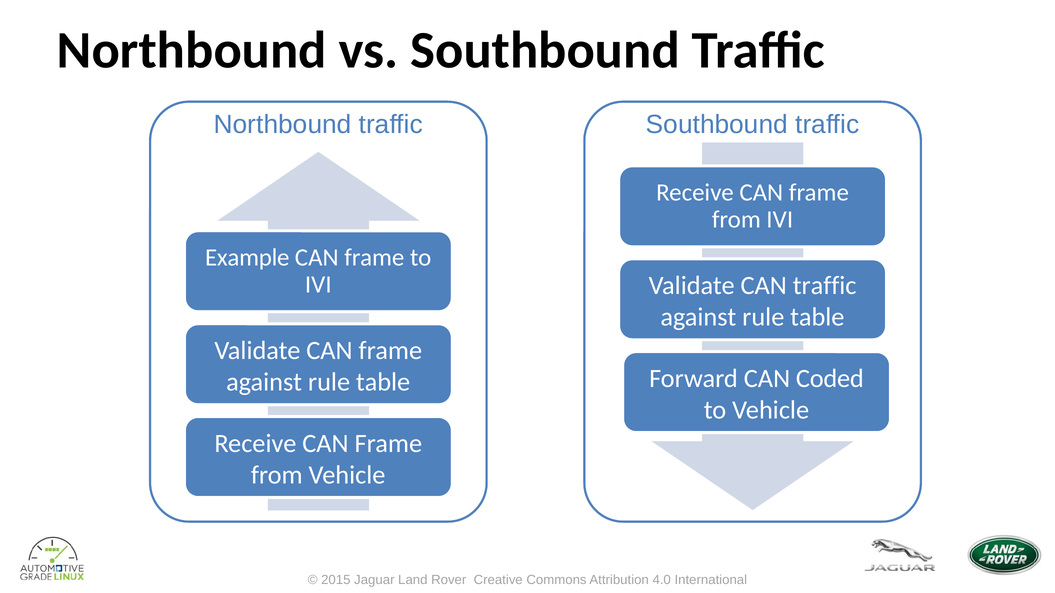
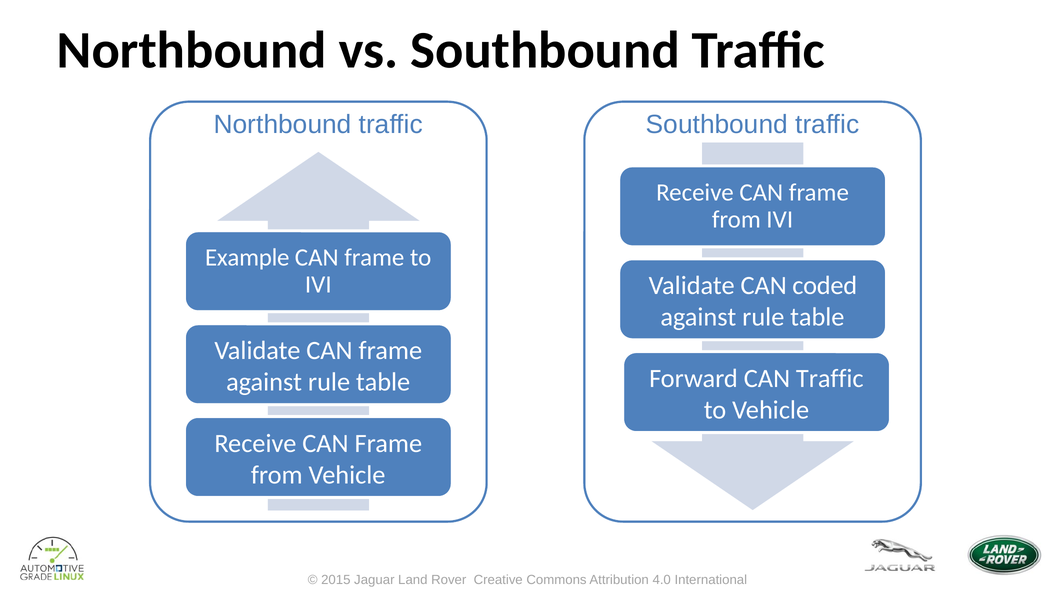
CAN traffic: traffic -> coded
CAN Coded: Coded -> Traffic
